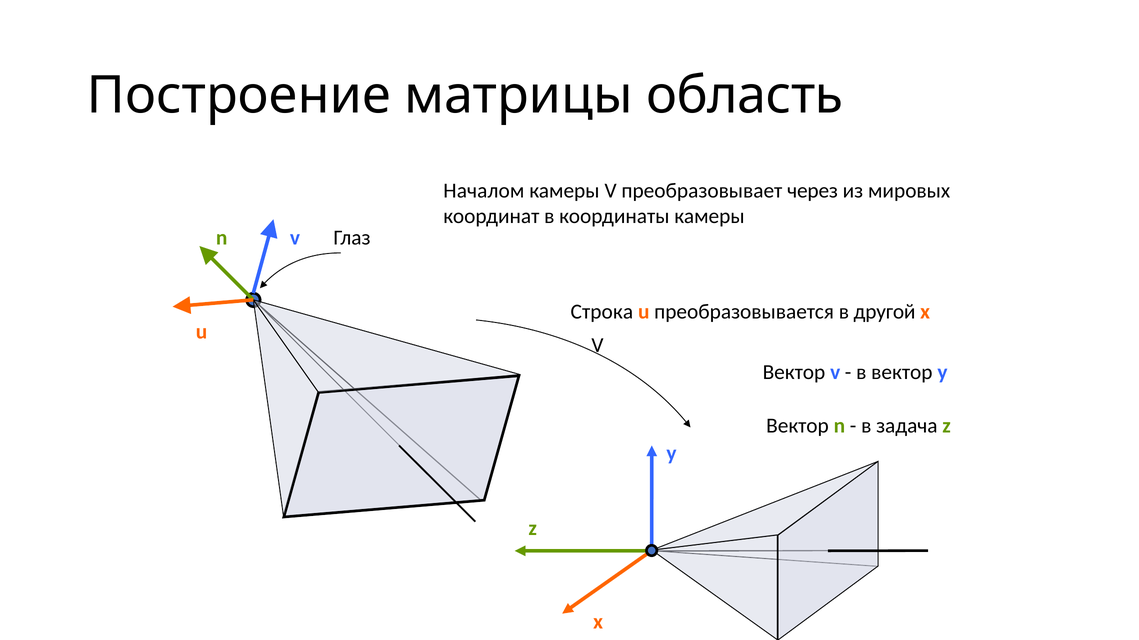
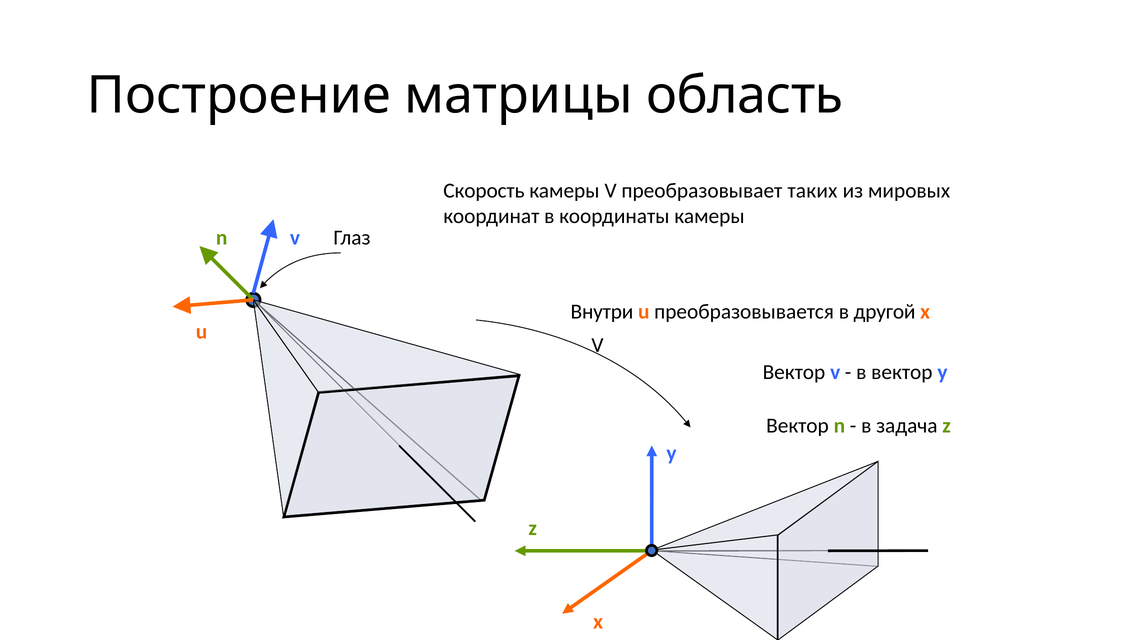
Началом: Началом -> Скорость
через: через -> таких
Строка: Строка -> Внутри
